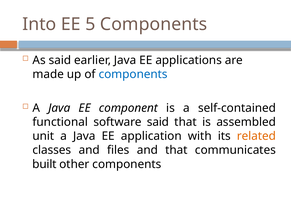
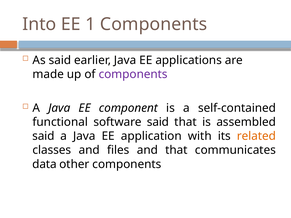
5: 5 -> 1
components at (133, 74) colour: blue -> purple
unit at (43, 136): unit -> said
built: built -> data
